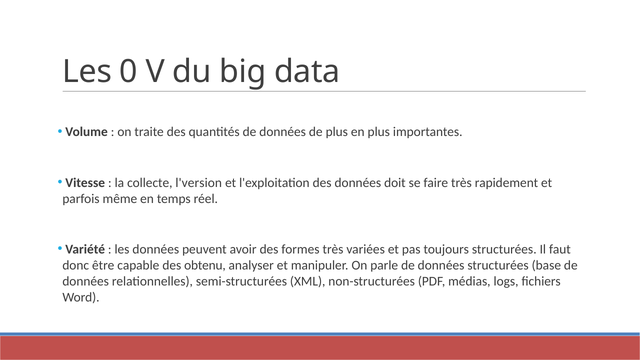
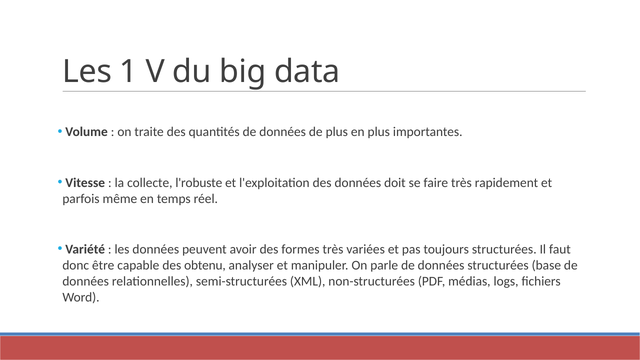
0: 0 -> 1
l'version: l'version -> l'robuste
